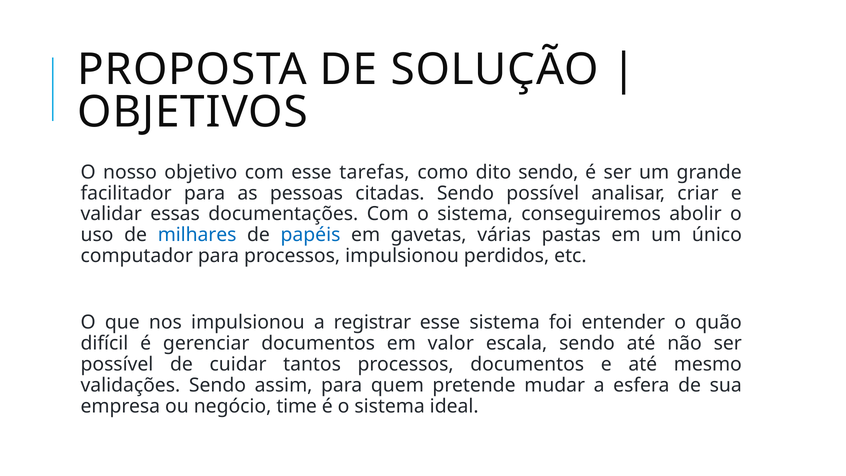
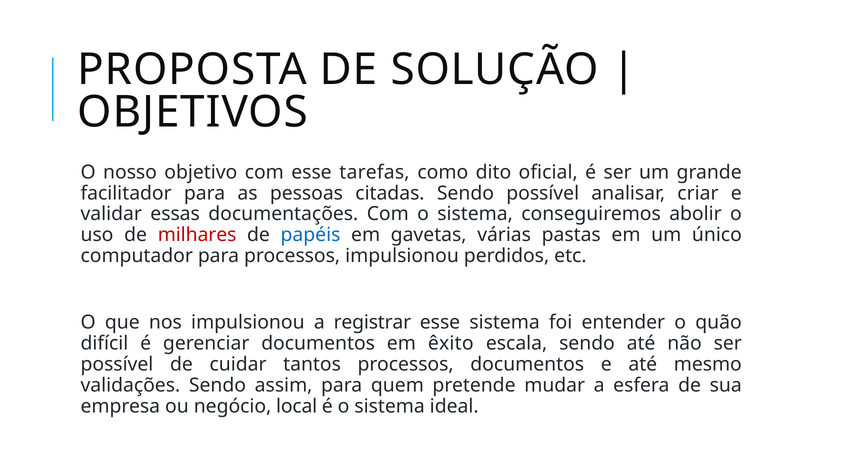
dito sendo: sendo -> oficial
milhares colour: blue -> red
valor: valor -> êxito
time: time -> local
